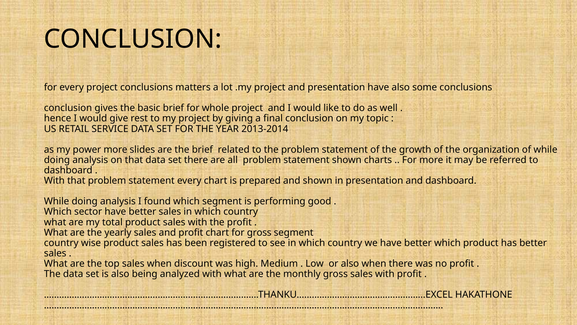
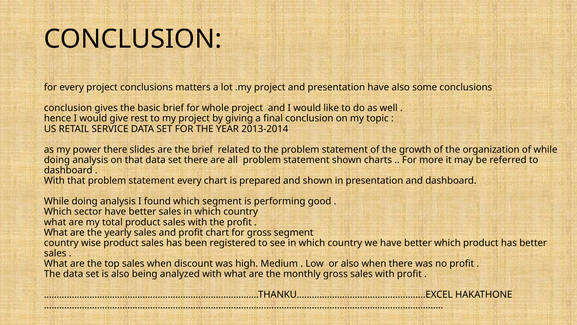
power more: more -> there
